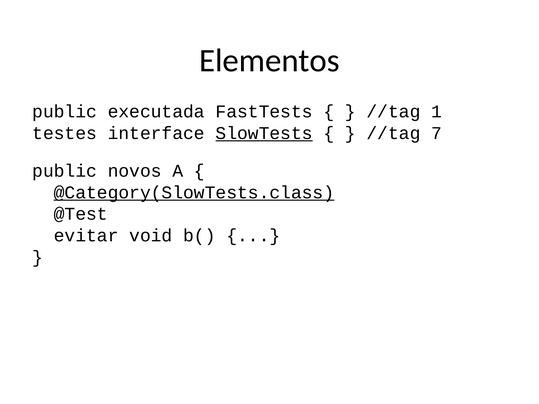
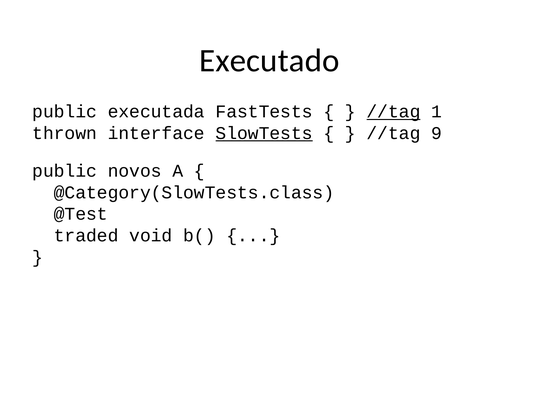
Elementos: Elementos -> Executado
//tag at (393, 112) underline: none -> present
testes: testes -> thrown
7: 7 -> 9
@Category(SlowTests.class underline: present -> none
evitar: evitar -> traded
